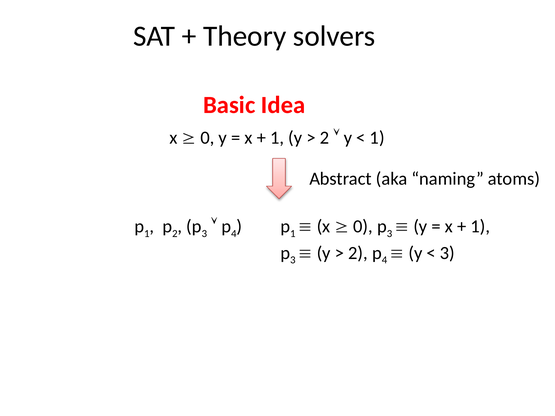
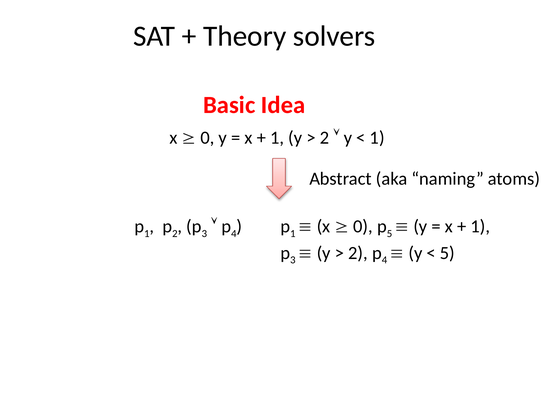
3 at (389, 234): 3 -> 5
3 at (447, 253): 3 -> 5
